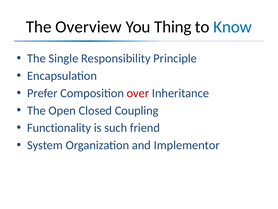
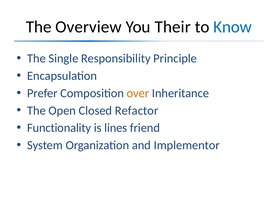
Thing: Thing -> Their
over colour: red -> orange
Coupling: Coupling -> Refactor
such: such -> lines
